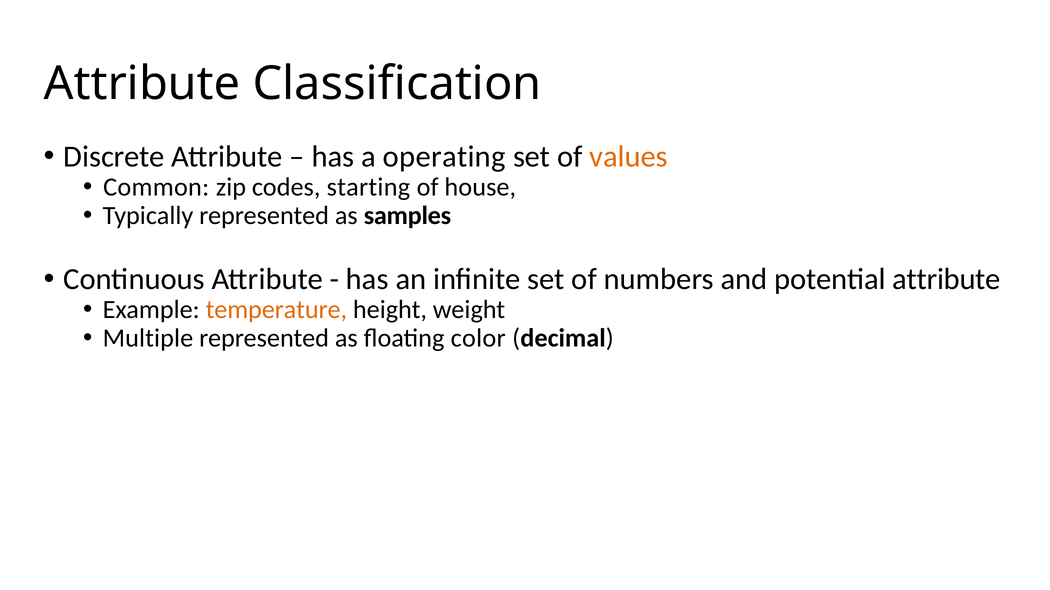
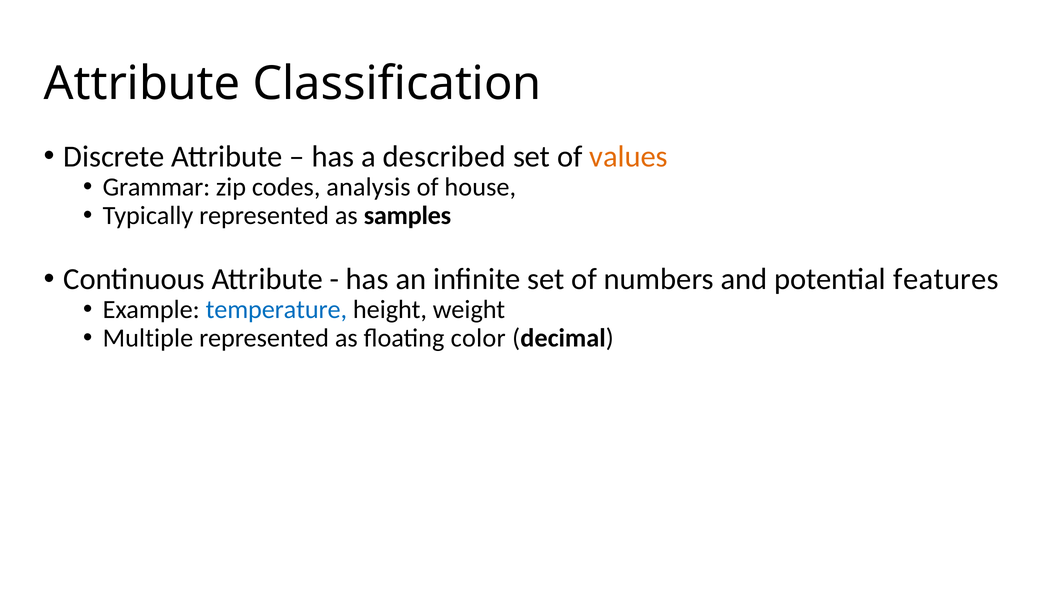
operating: operating -> described
Common: Common -> Grammar
starting: starting -> analysis
potential attribute: attribute -> features
temperature colour: orange -> blue
